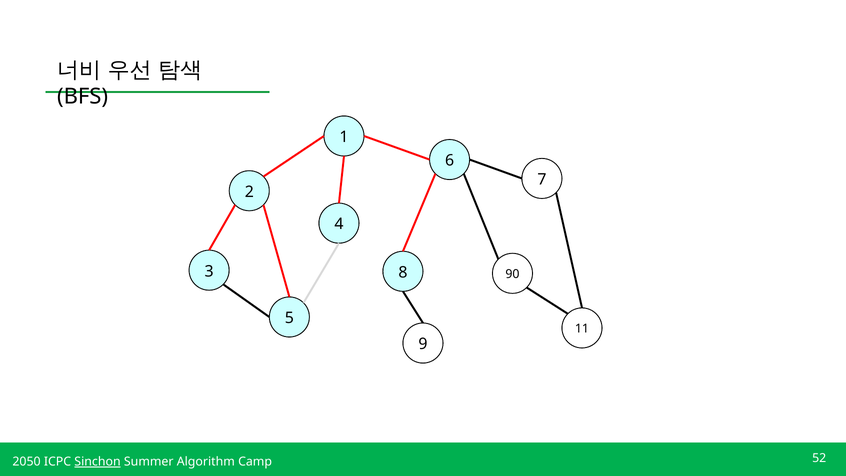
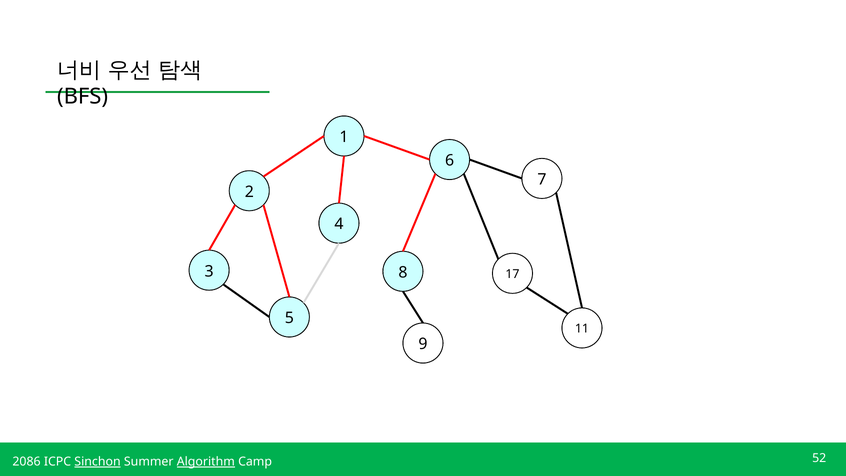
90: 90 -> 17
2050: 2050 -> 2086
Algorithm underline: none -> present
